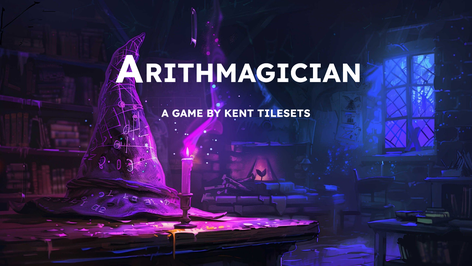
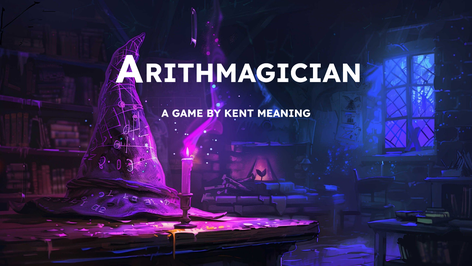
TILESETS: TILESETS -> MEANING
